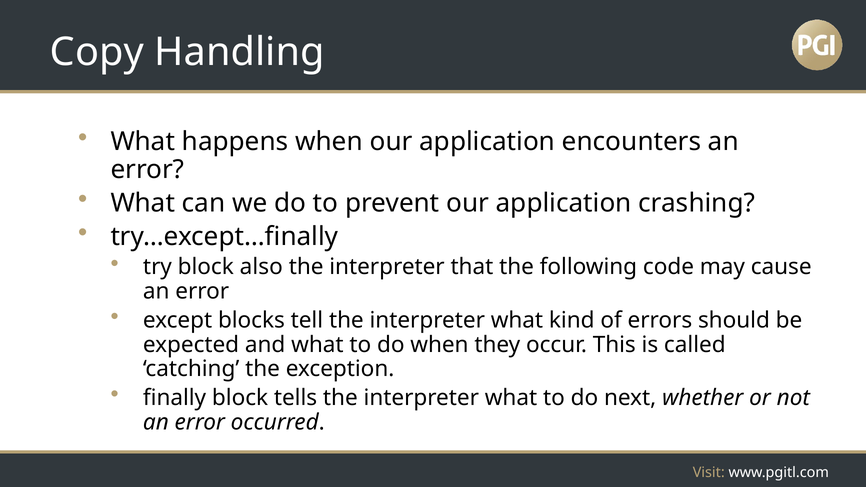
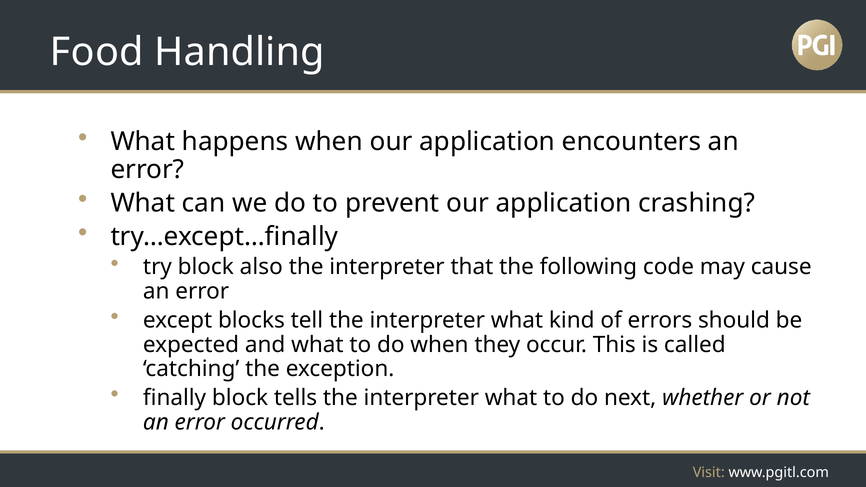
Copy: Copy -> Food
